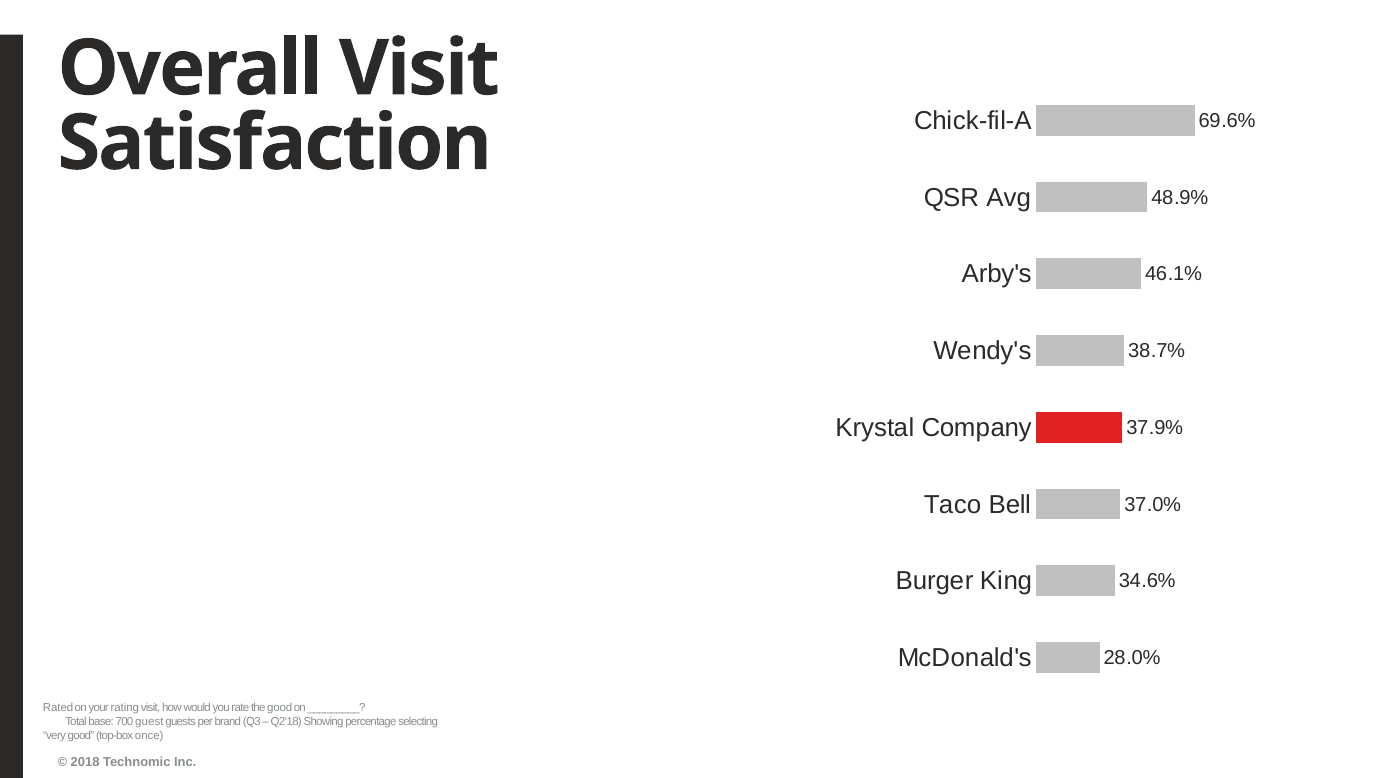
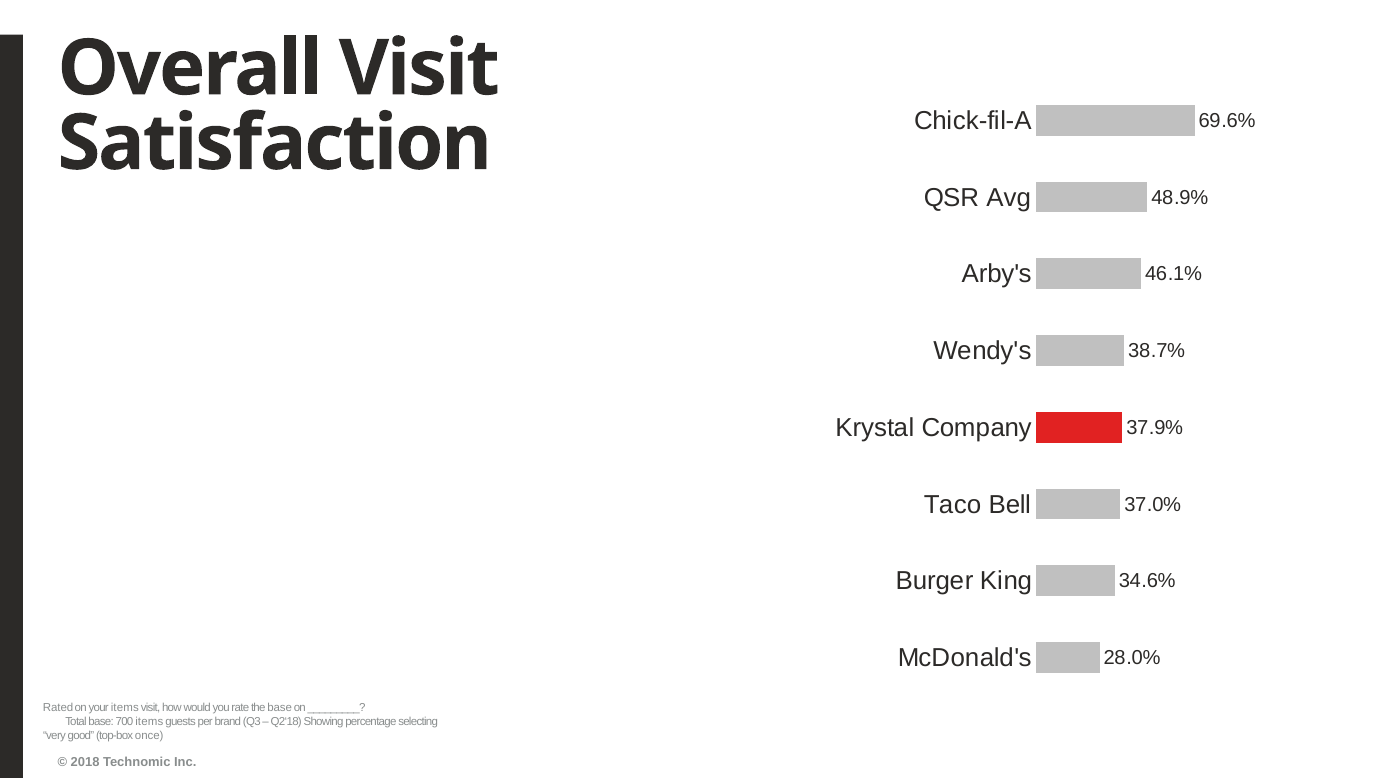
your rating: rating -> items
the good: good -> base
700 guest: guest -> items
